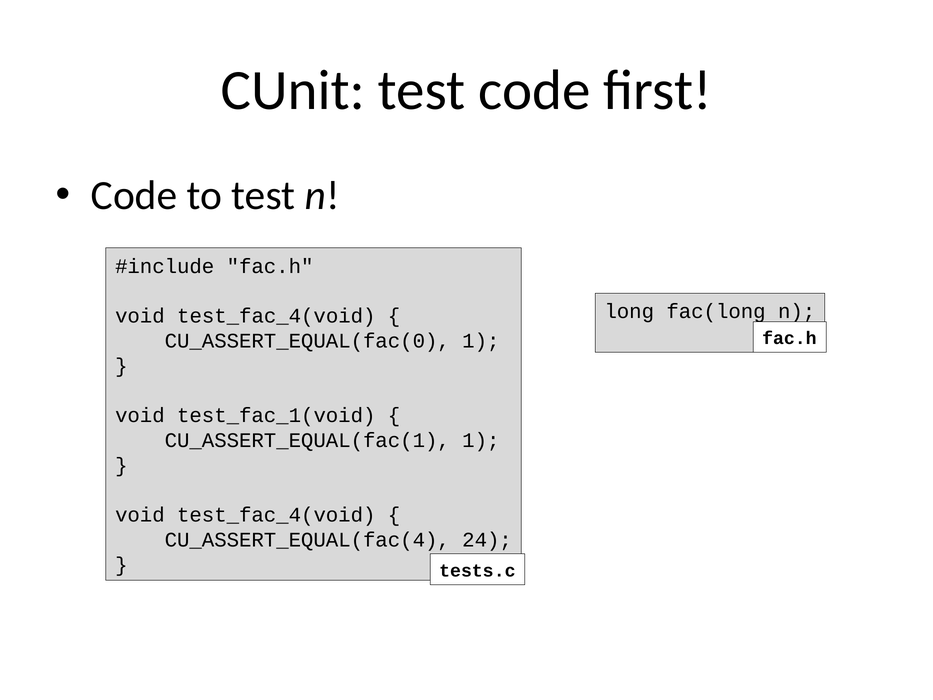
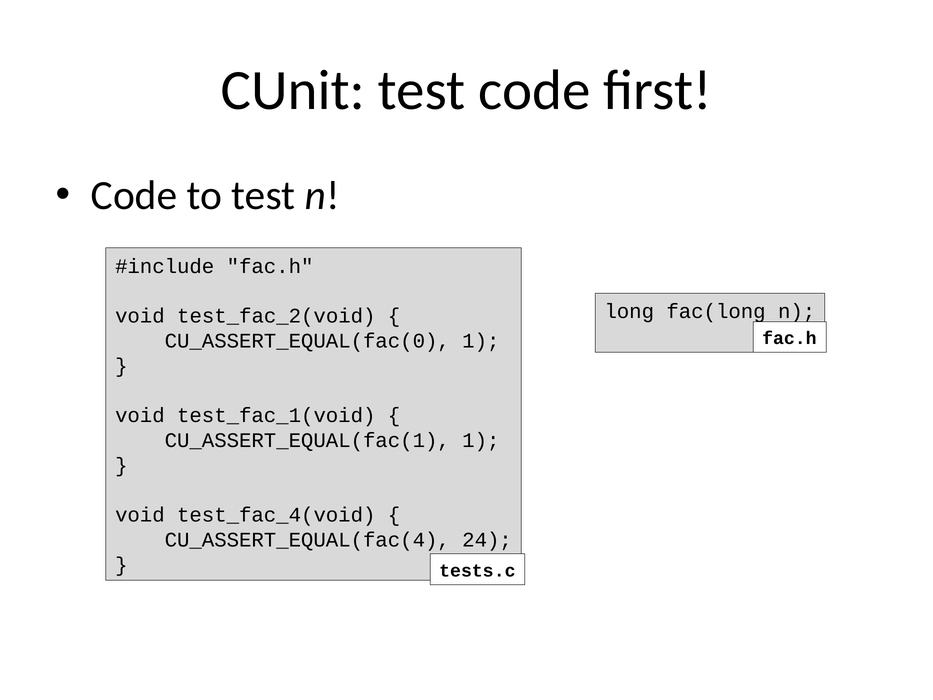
test_fac_4(void at (276, 316): test_fac_4(void -> test_fac_2(void
